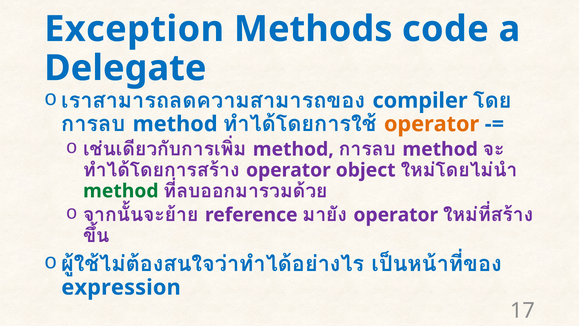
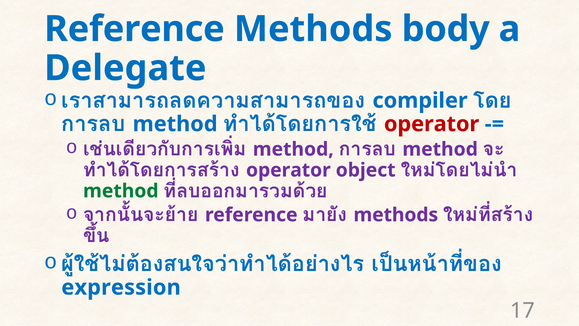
Exception at (134, 29): Exception -> Reference
code: code -> body
operator at (432, 124) colour: orange -> red
operator at (396, 215): operator -> methods
